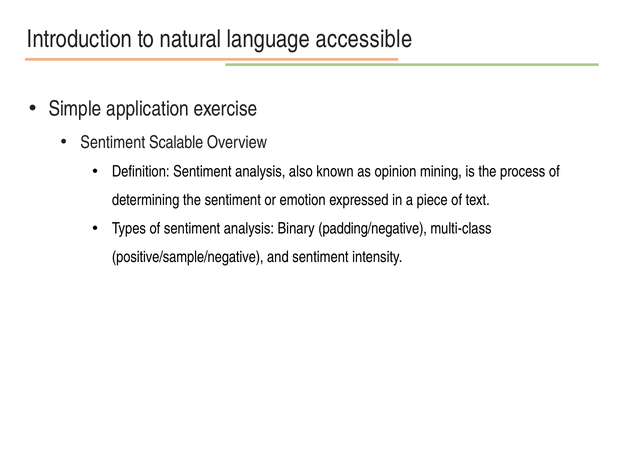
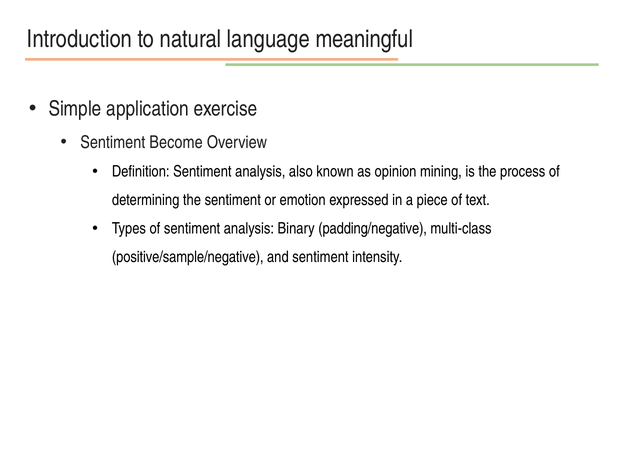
accessible: accessible -> meaningful
Scalable: Scalable -> Become
